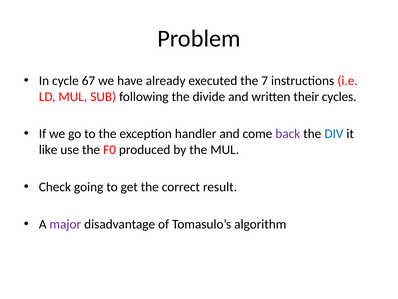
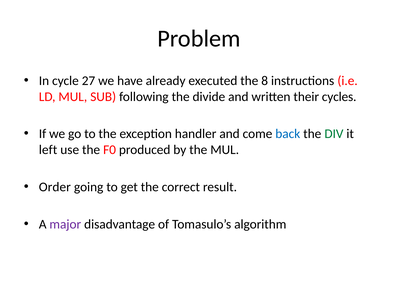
67: 67 -> 27
7: 7 -> 8
back colour: purple -> blue
DIV colour: blue -> green
like: like -> left
Check: Check -> Order
